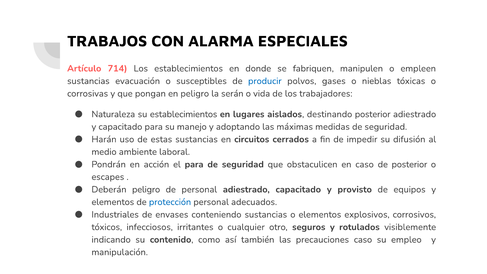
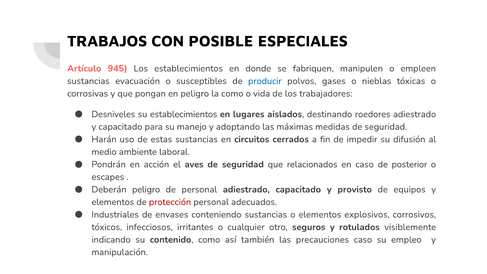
ALARMA: ALARMA -> POSIBLE
714: 714 -> 945
la serán: serán -> como
Naturaleza: Naturaleza -> Desniveles
destinando posterior: posterior -> roedores
el para: para -> aves
obstaculicen: obstaculicen -> relacionados
protección colour: blue -> red
